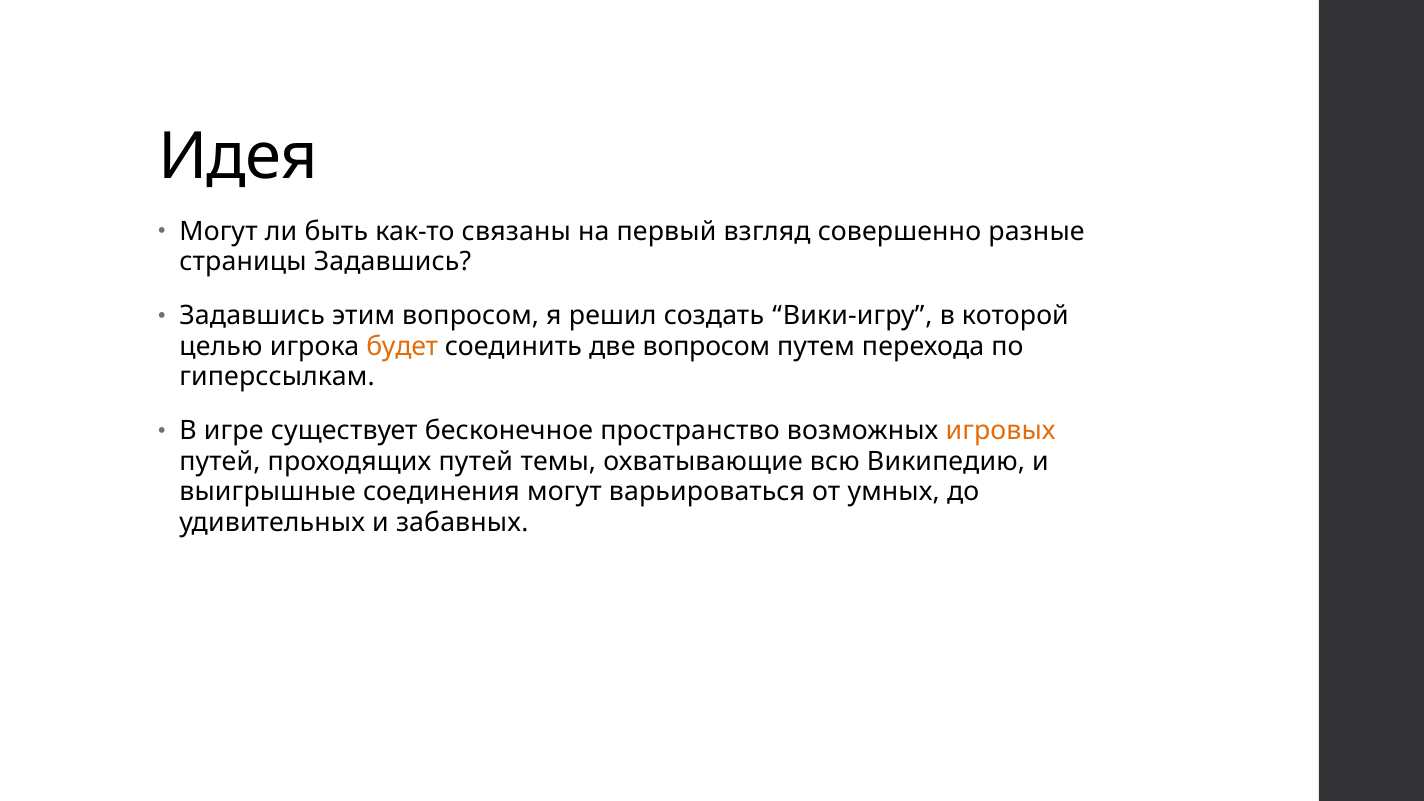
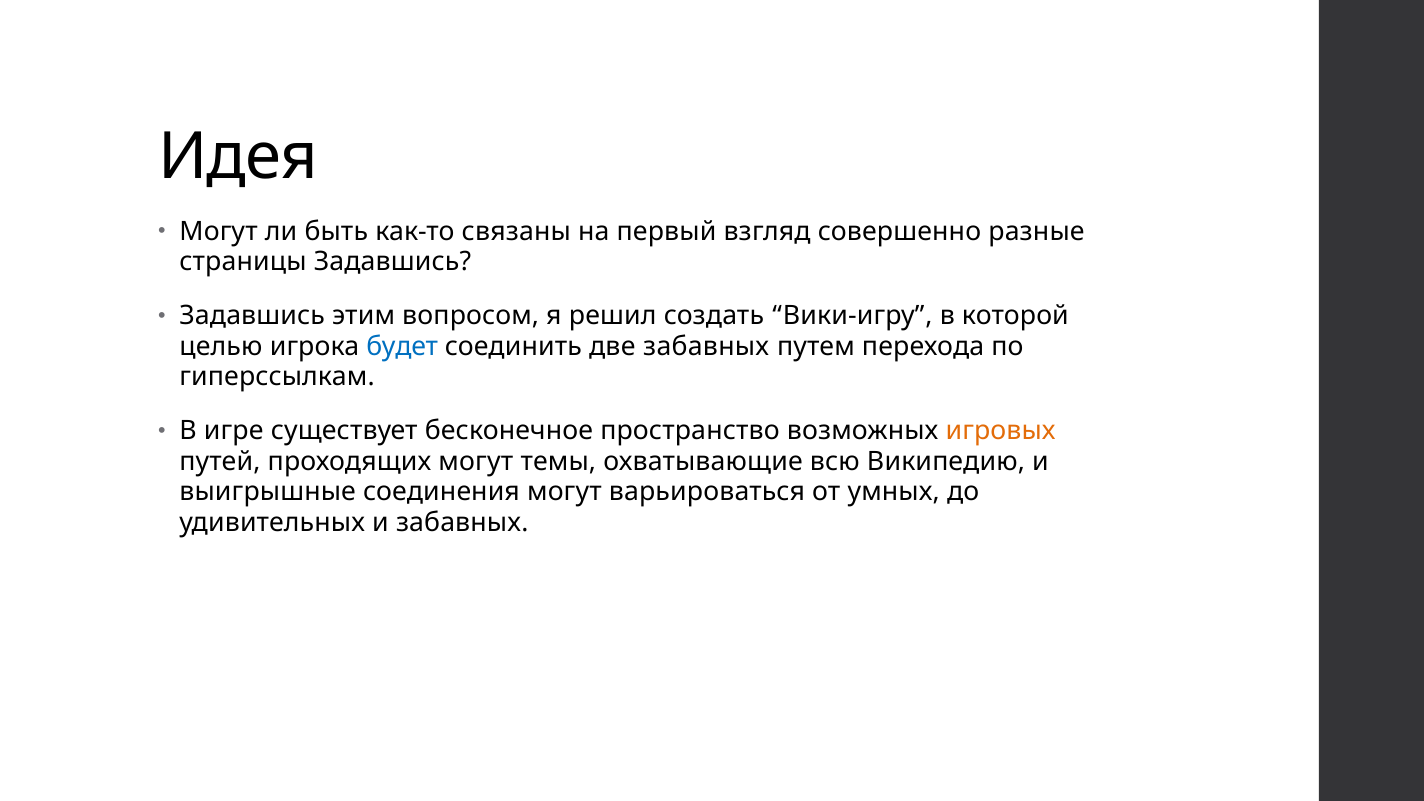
будет colour: orange -> blue
две вопросом: вопросом -> забавных
проходящих путей: путей -> могут
